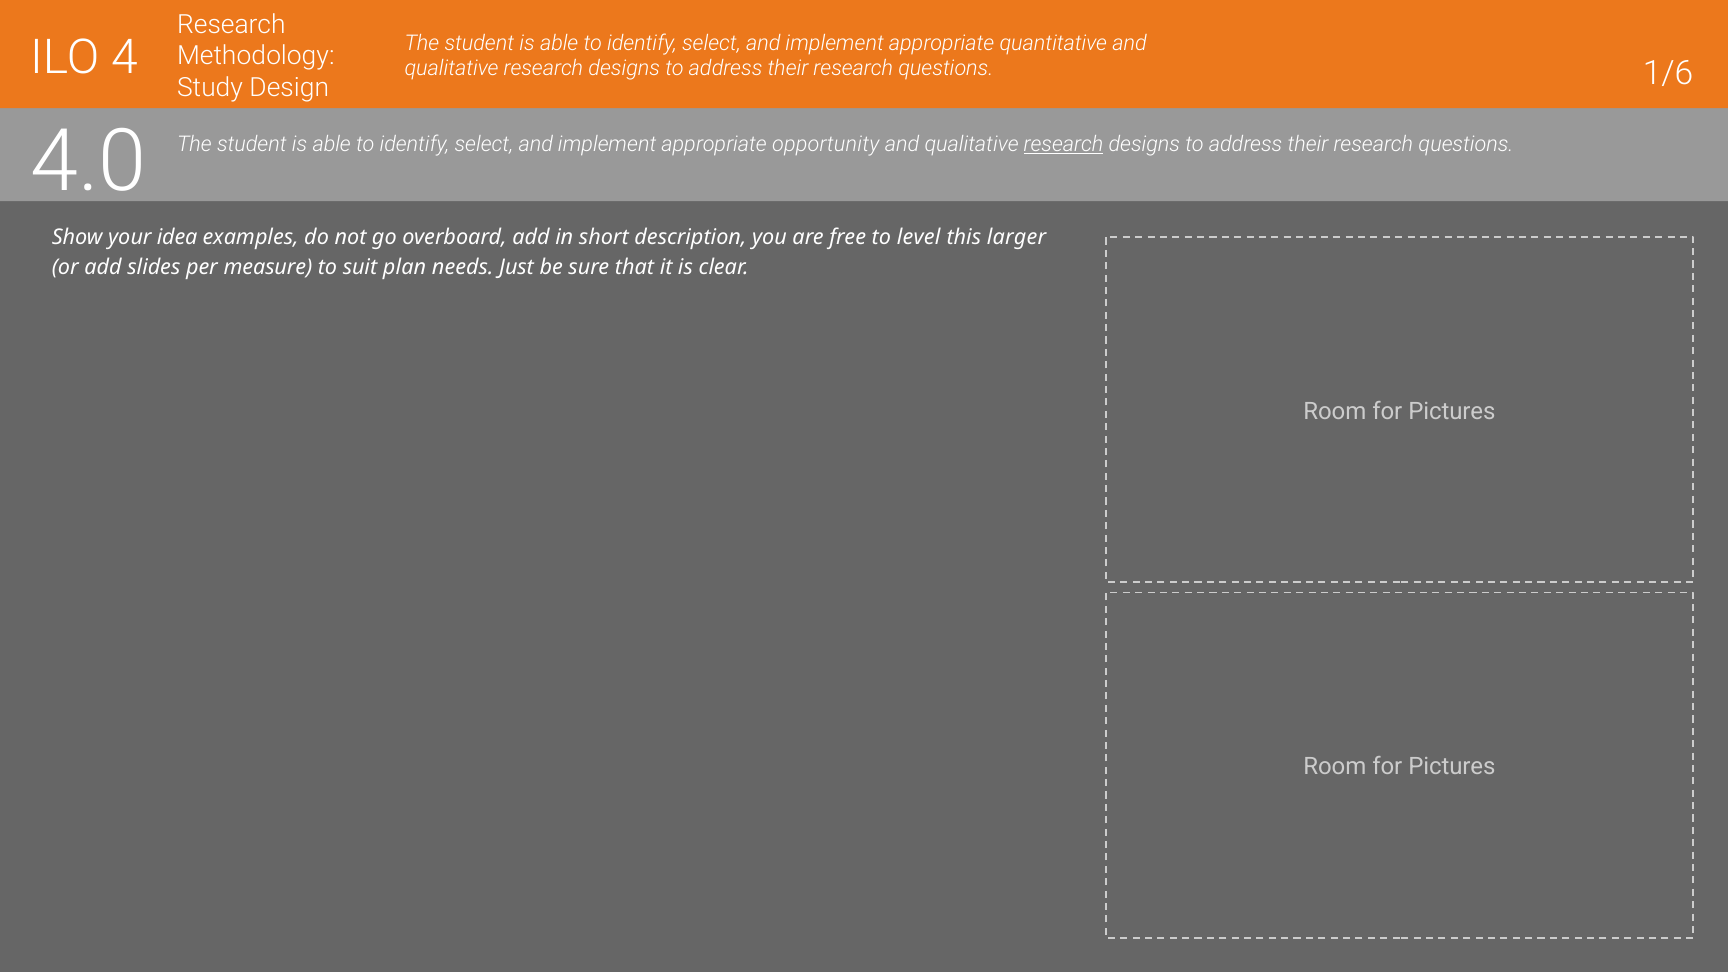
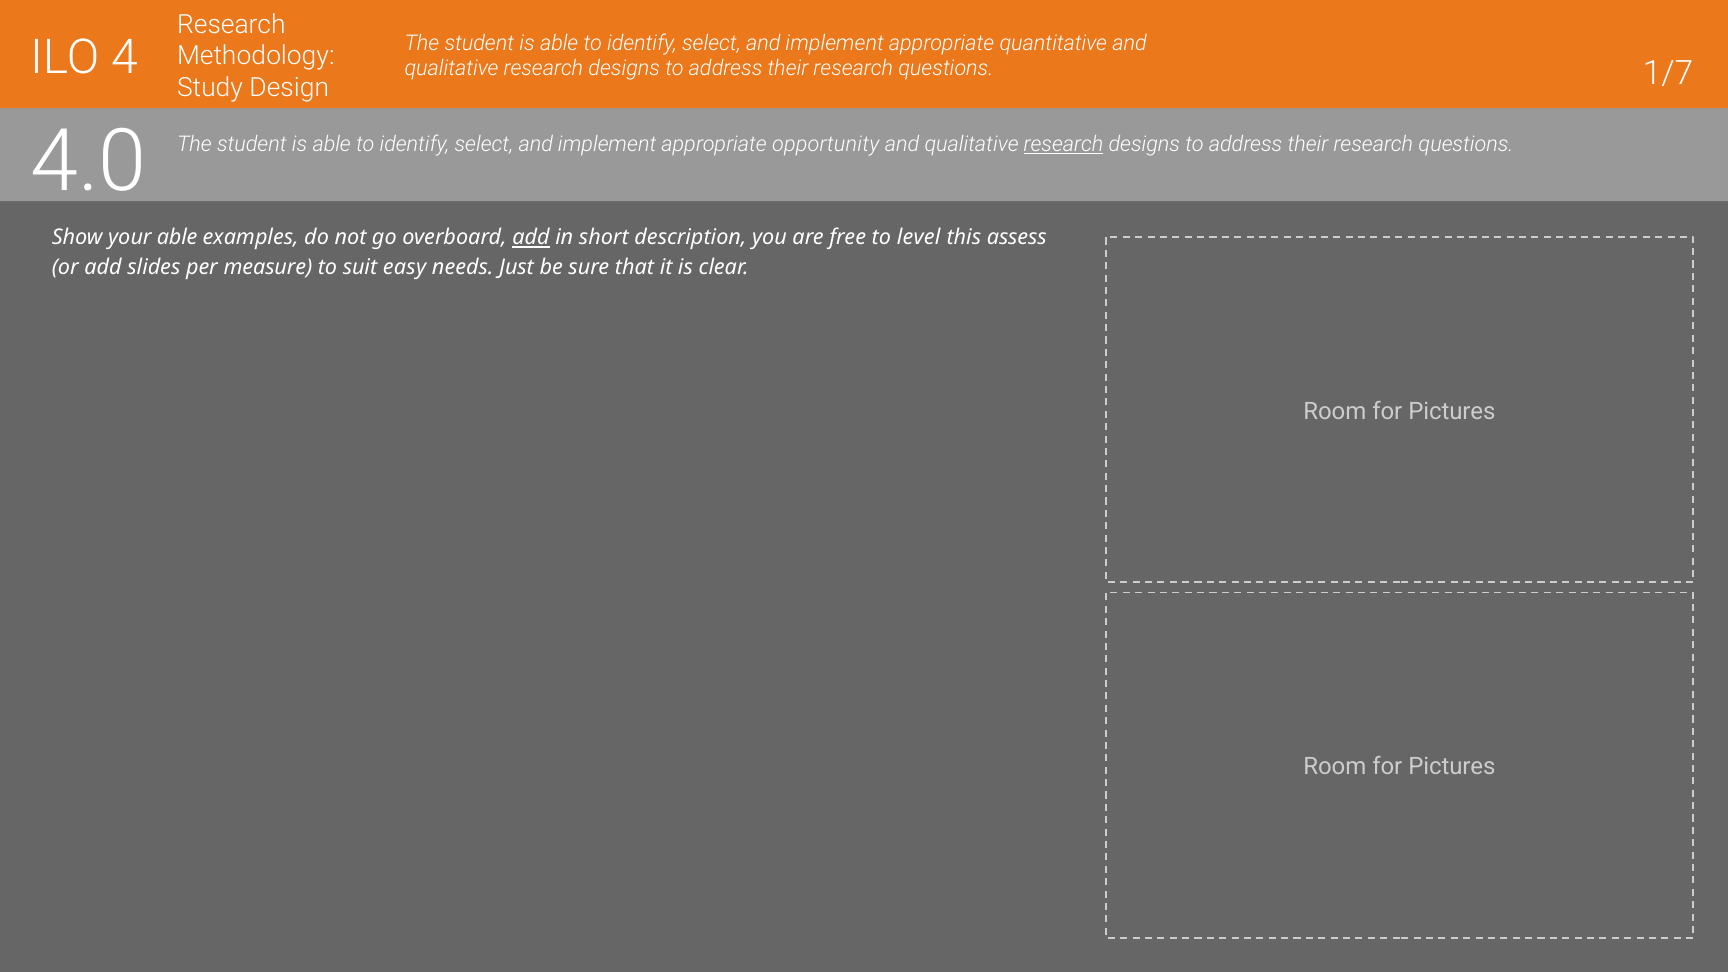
1/6: 1/6 -> 1/7
your idea: idea -> able
add at (531, 238) underline: none -> present
larger: larger -> assess
plan: plan -> easy
